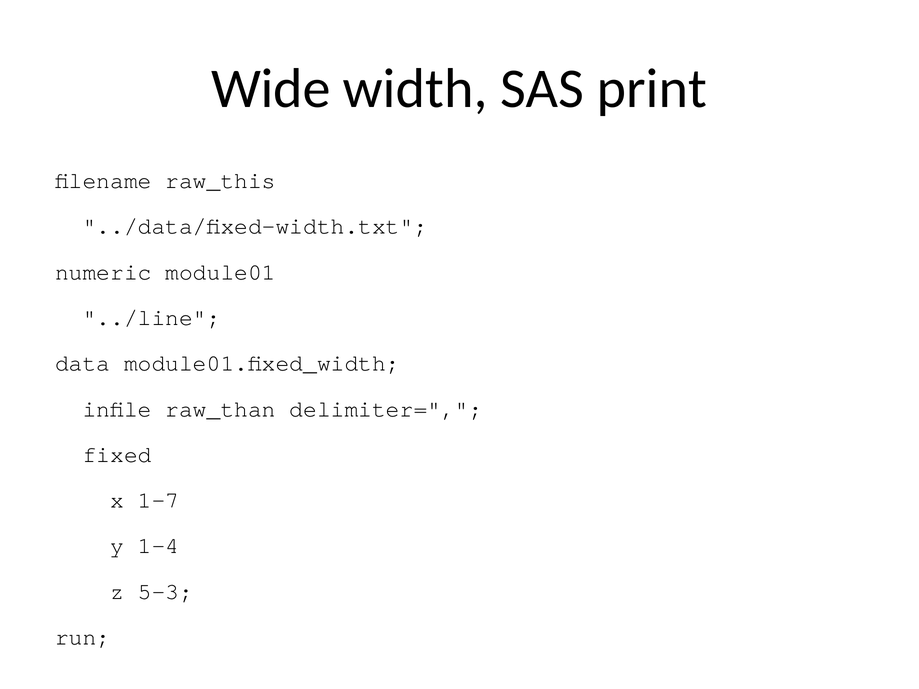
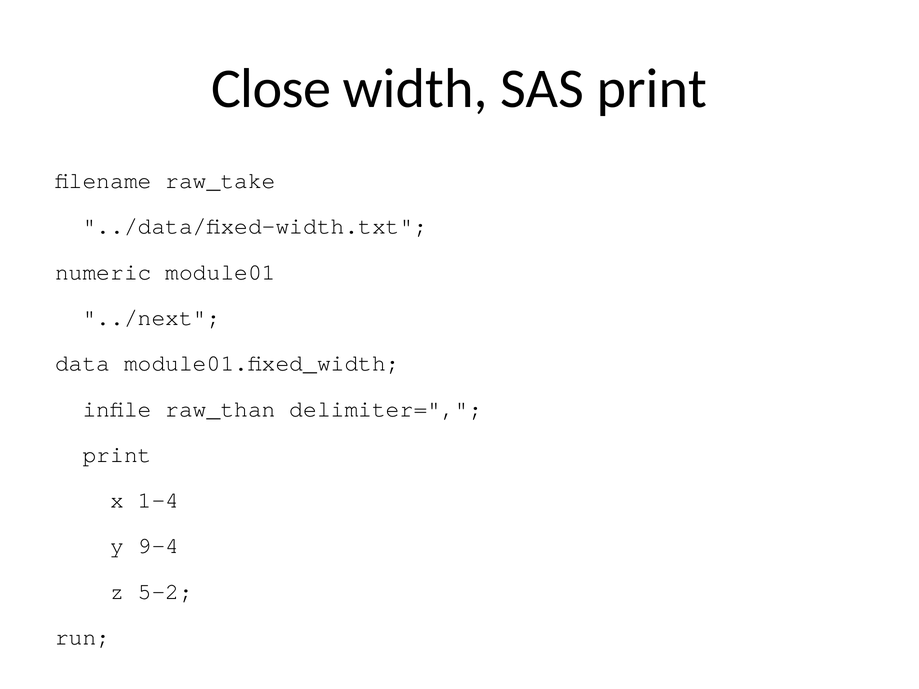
Wide: Wide -> Close
raw_this: raw_this -> raw_take
../line: ../line -> ../next
fixed at (117, 455): fixed -> print
1-7: 1-7 -> 1-4
1-4: 1-4 -> 9-4
5-3: 5-3 -> 5-2
